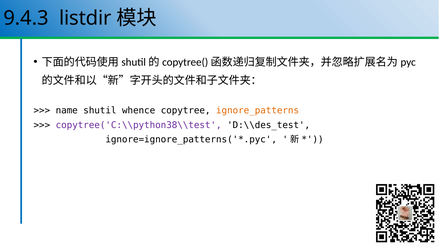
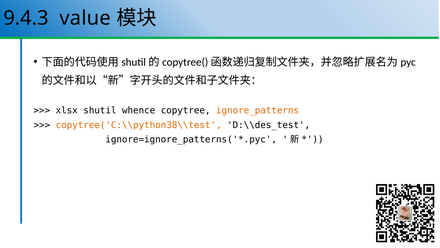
listdir: listdir -> value
name: name -> xlsx
copytree('C:\\python38\\test colour: purple -> orange
